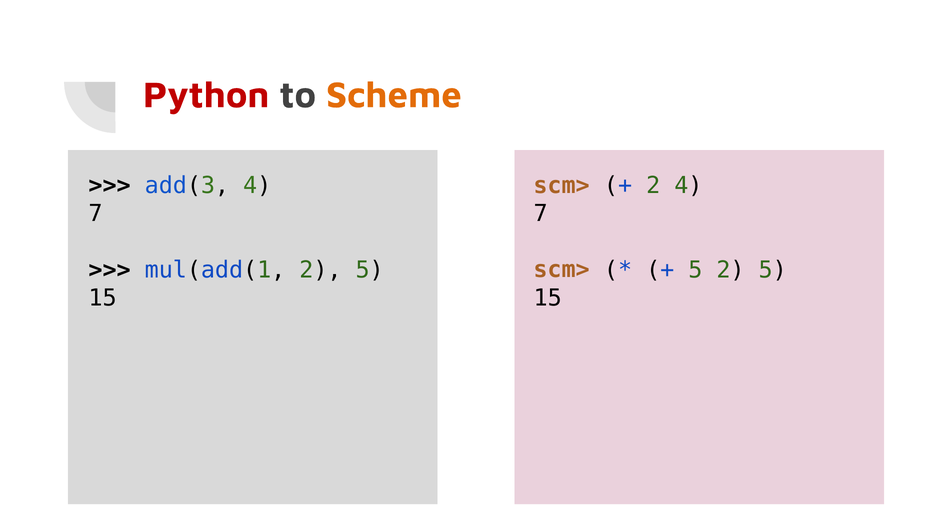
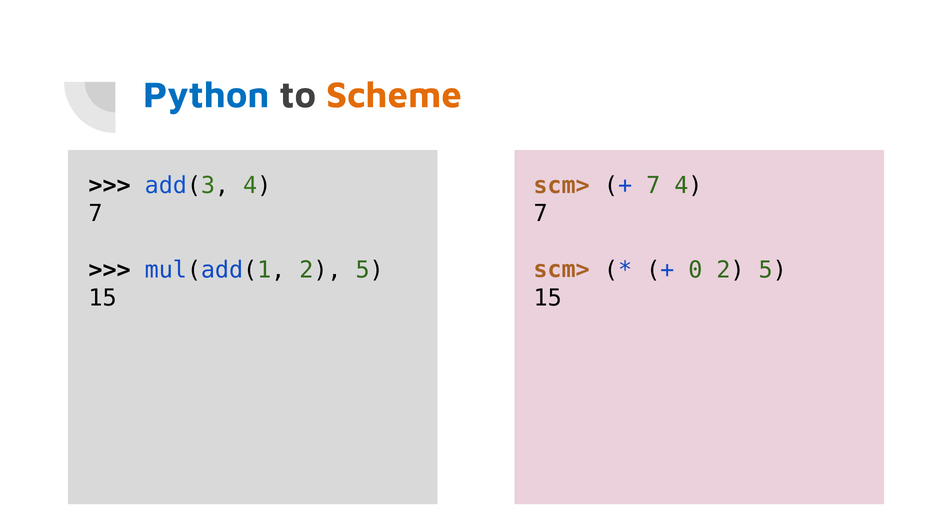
Python colour: red -> blue
2 at (653, 186): 2 -> 7
5 at (695, 270): 5 -> 0
